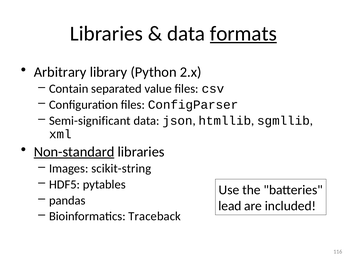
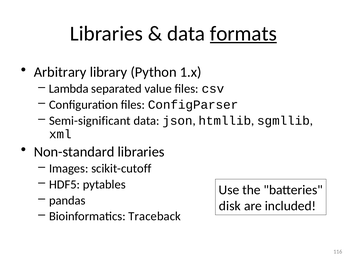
2.x: 2.x -> 1.x
Contain: Contain -> Lambda
Non-standard underline: present -> none
scikit-string: scikit-string -> scikit-cutoff
lead: lead -> disk
